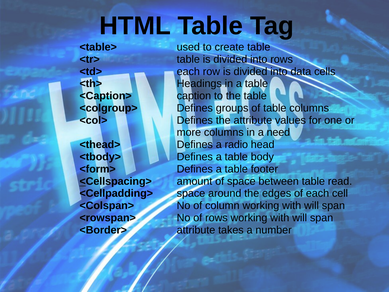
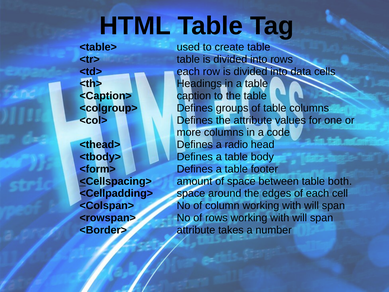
need: need -> code
read: read -> both
